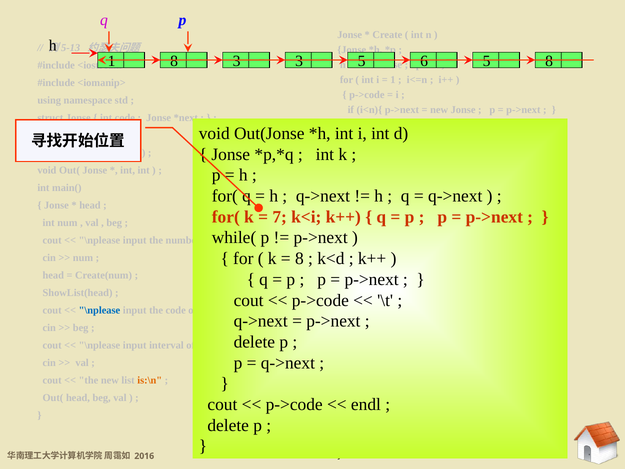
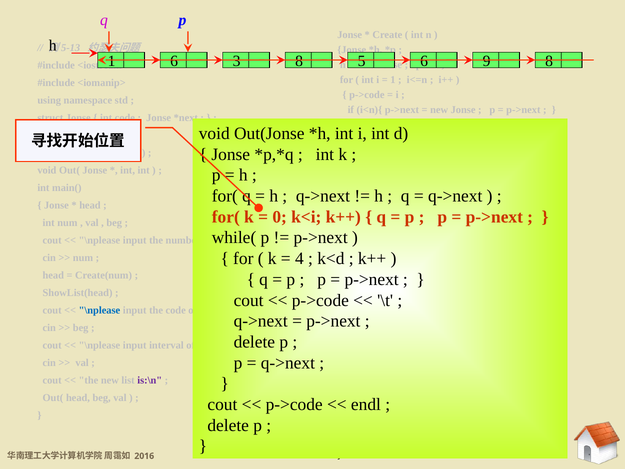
8 at (174, 61): 8 -> 6
3 3: 3 -> 8
5 at (487, 61): 5 -> 9
7: 7 -> 0
8 at (299, 258): 8 -> 4
is:\n colour: orange -> purple
